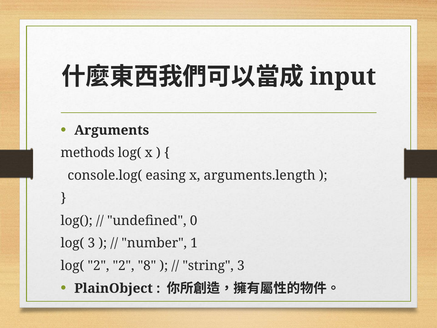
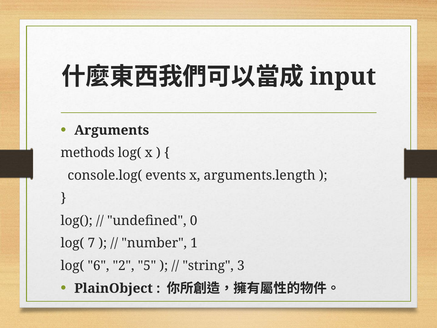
easing: easing -> events
log( 3: 3 -> 7
log( 2: 2 -> 6
8: 8 -> 5
